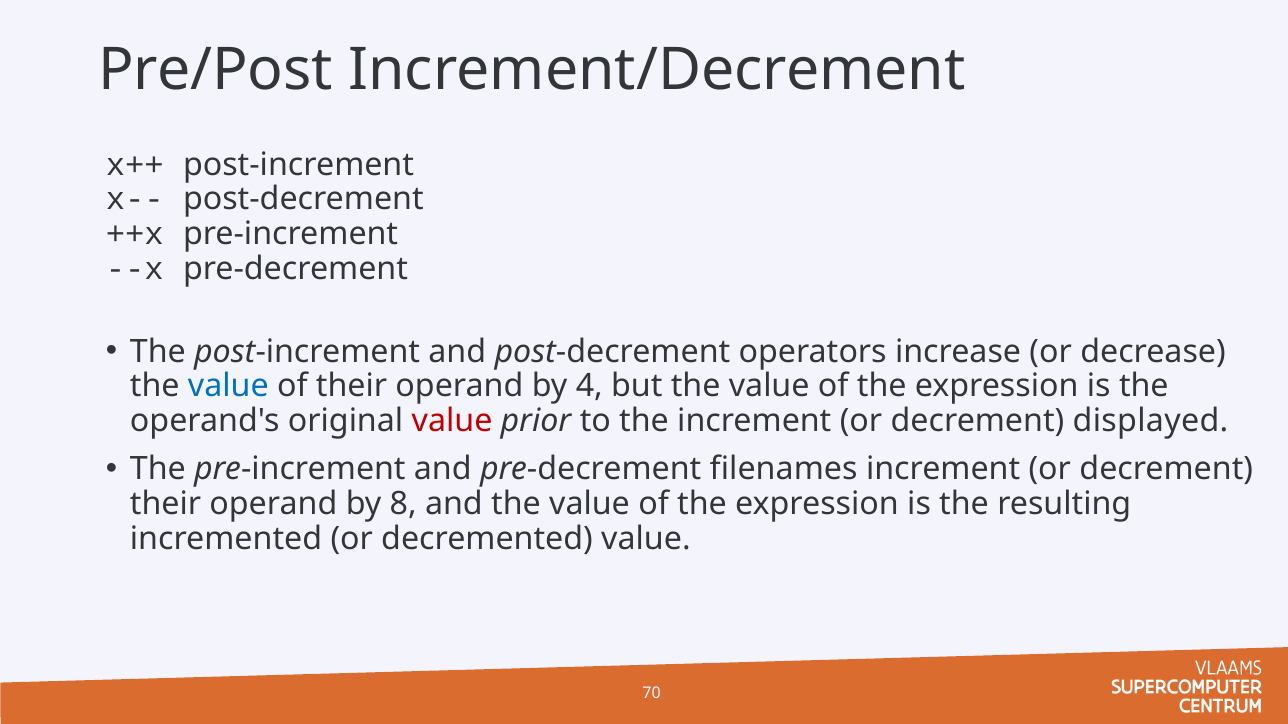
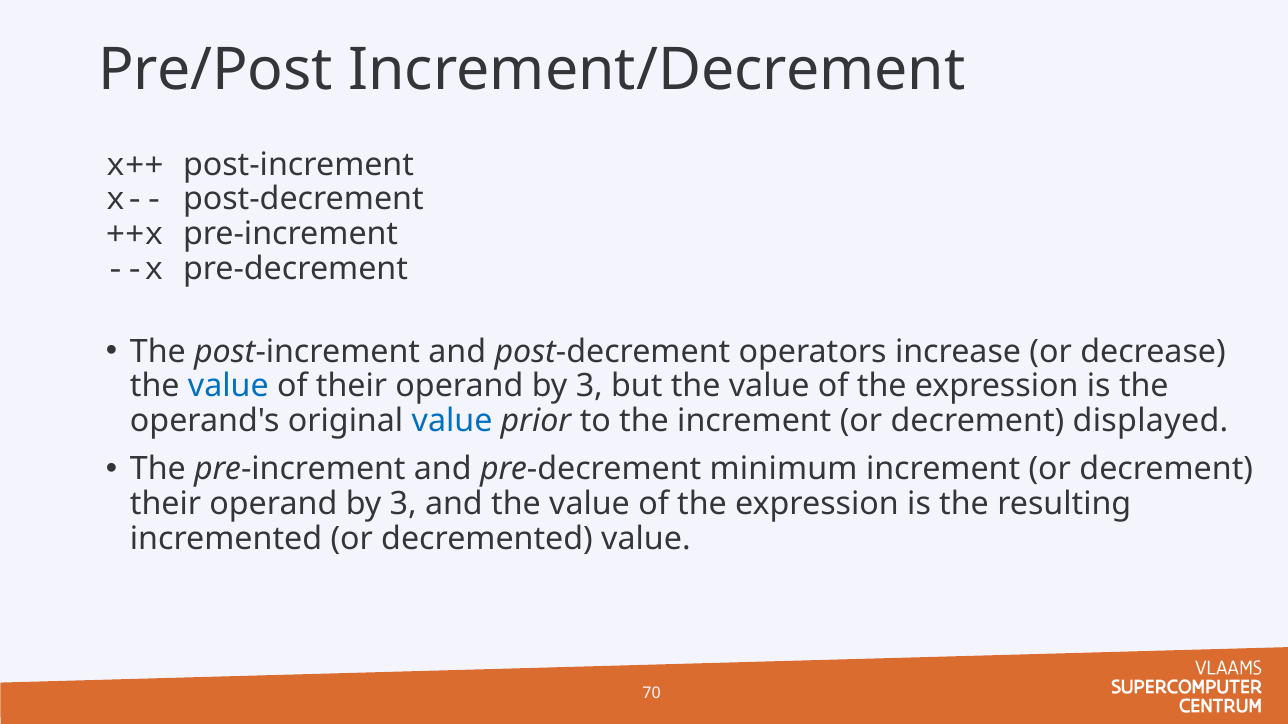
4 at (589, 387): 4 -> 3
value at (452, 421) colour: red -> blue
filenames: filenames -> minimum
8 at (403, 504): 8 -> 3
